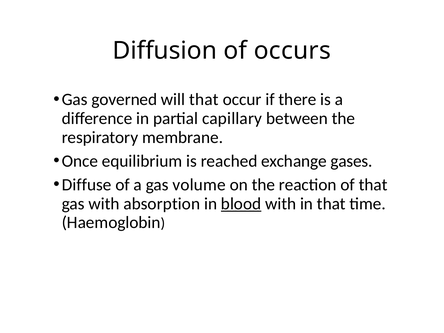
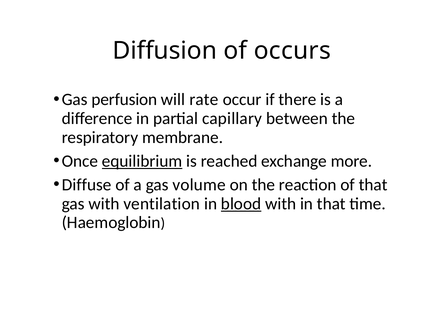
governed: governed -> perfusion
will that: that -> rate
equilibrium underline: none -> present
gases: gases -> more
absorption: absorption -> ventilation
